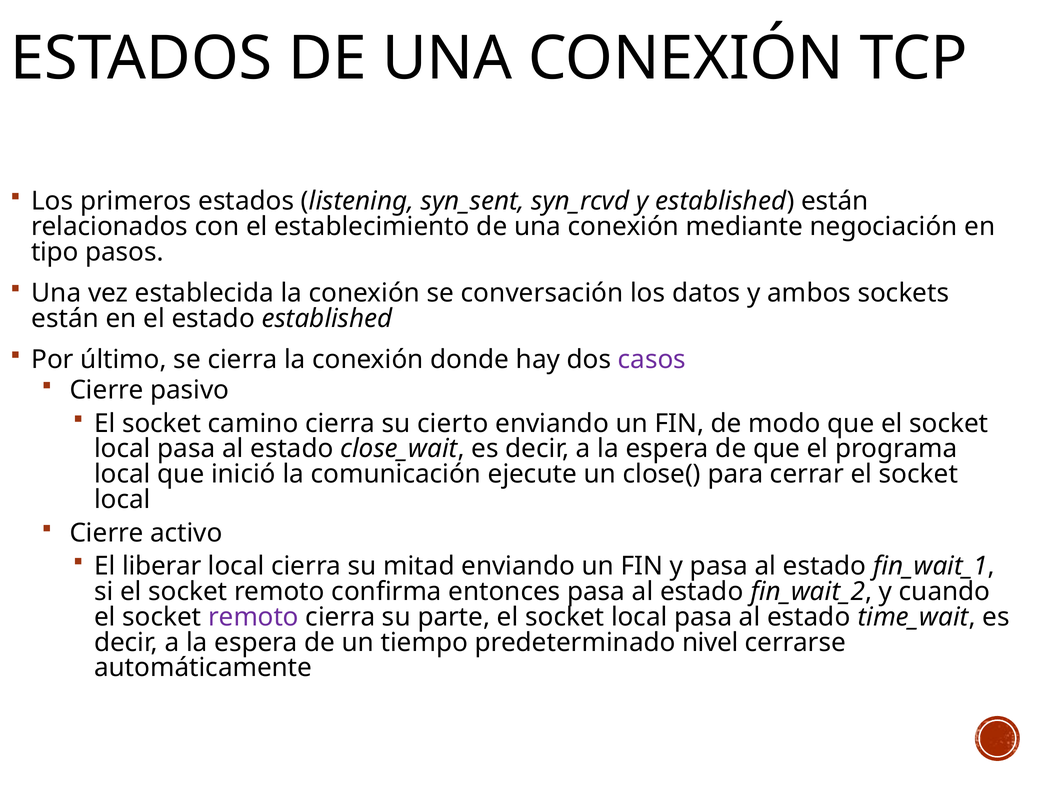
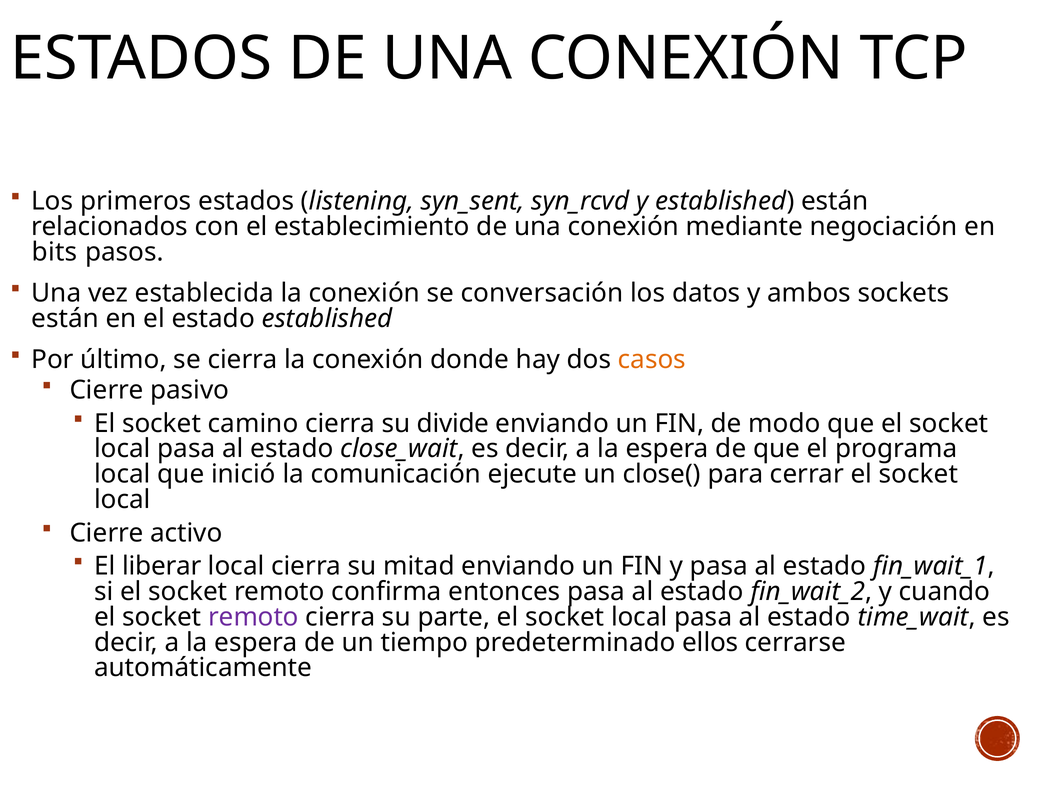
tipo: tipo -> bits
casos colour: purple -> orange
cierto: cierto -> divide
nivel: nivel -> ellos
